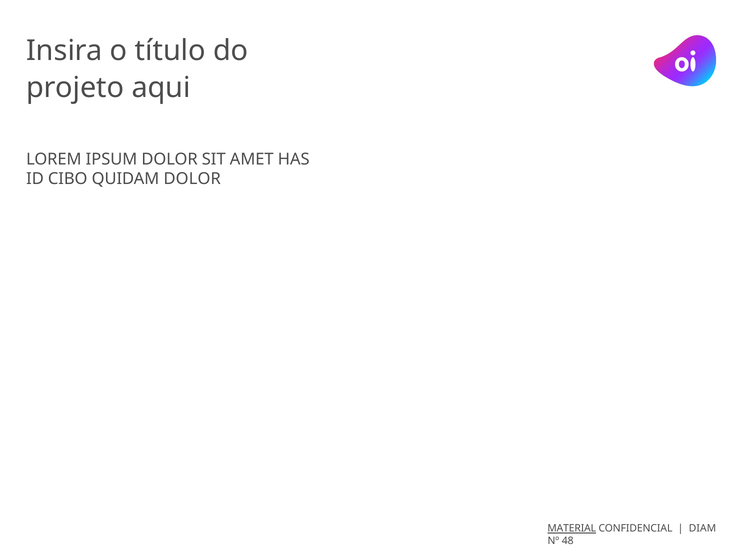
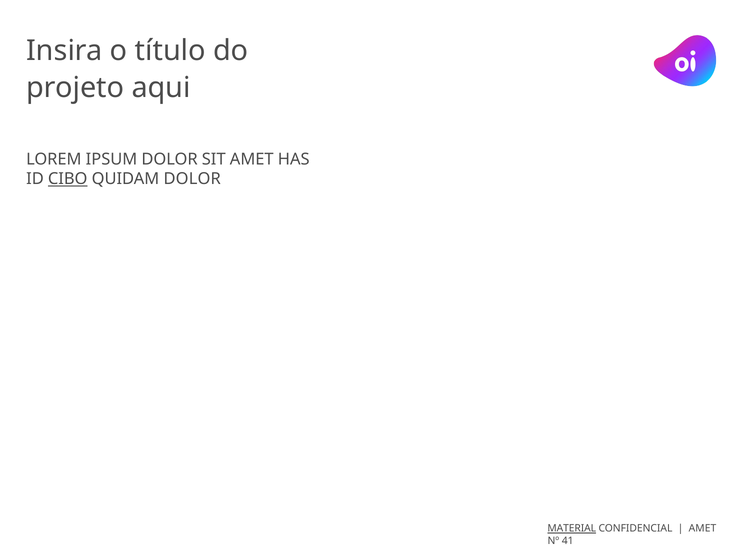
CIBO underline: none -> present
DIAM at (702, 529): DIAM -> AMET
48: 48 -> 41
